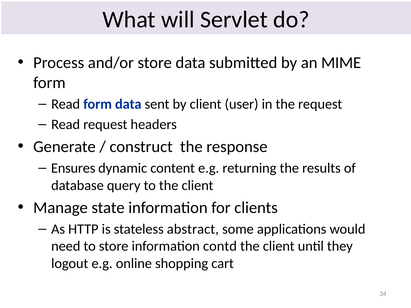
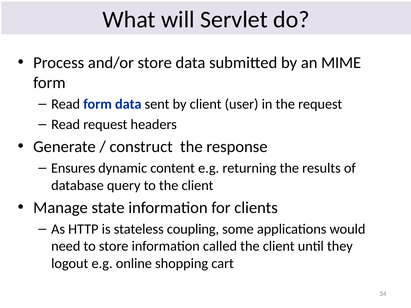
abstract: abstract -> coupling
contd: contd -> called
